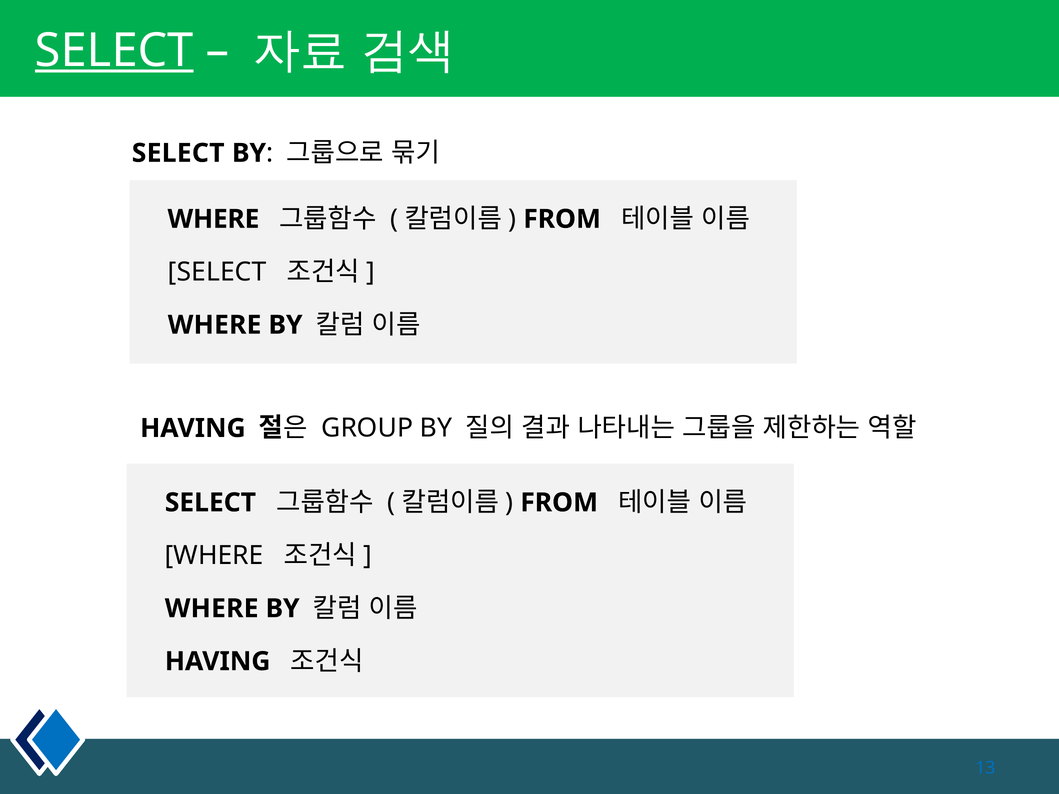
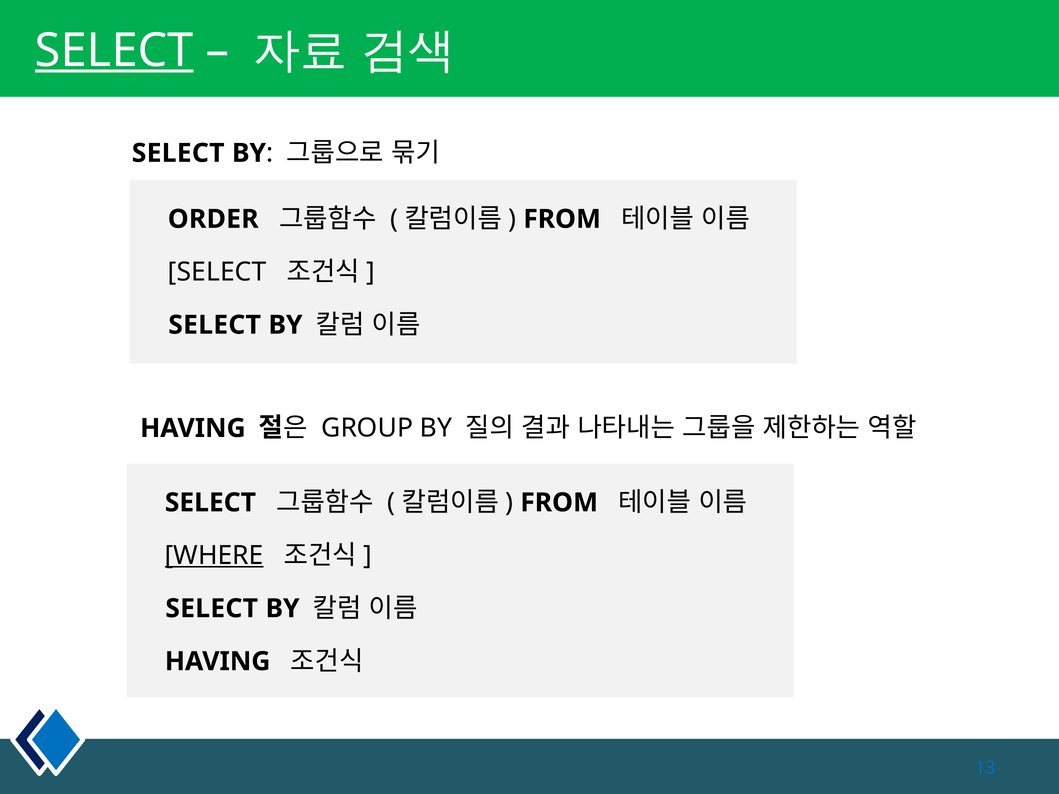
WHERE at (213, 219): WHERE -> ORDER
WHERE at (215, 325): WHERE -> SELECT
WHERE at (214, 556) underline: none -> present
WHERE at (212, 609): WHERE -> SELECT
